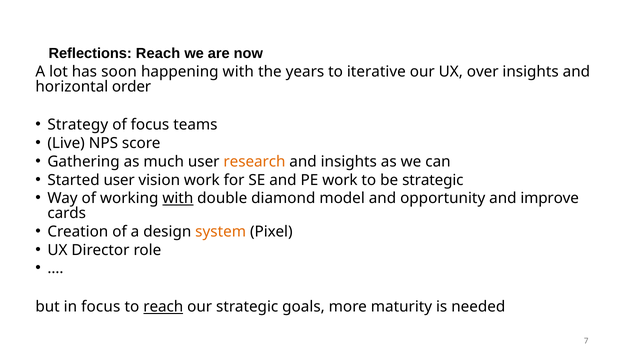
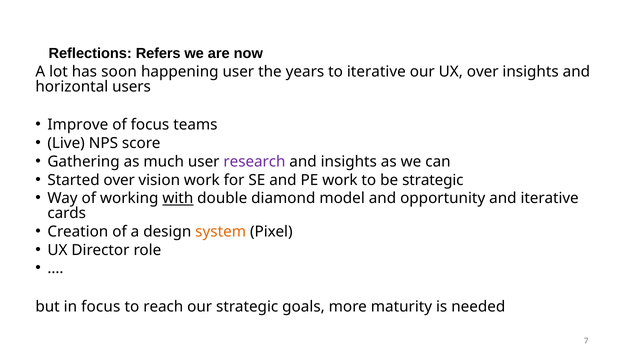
Reflections Reach: Reach -> Refers
happening with: with -> user
order: order -> users
Strategy: Strategy -> Improve
research colour: orange -> purple
Started user: user -> over
and improve: improve -> iterative
reach at (163, 307) underline: present -> none
